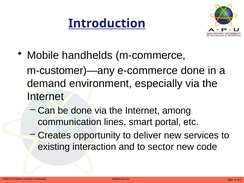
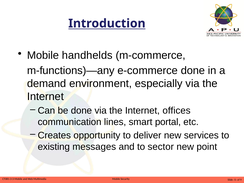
m-customer)—any: m-customer)—any -> m-functions)—any
among: among -> offices
interaction: interaction -> messages
code: code -> point
